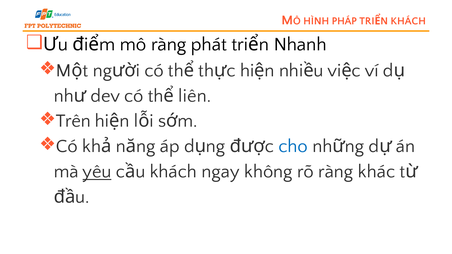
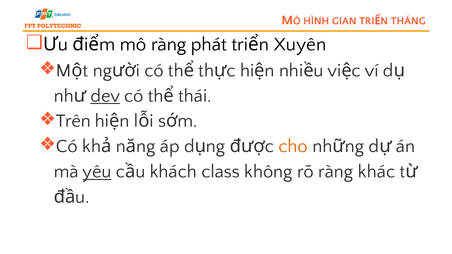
PHÁP: PHÁP -> GIAN
KHÁCH at (408, 21): KHÁCH -> THÁNG
Nhanh: Nhanh -> Xuyên
dev underline: none -> present
liên: liên -> thái
cho colour: blue -> orange
ngay: ngay -> class
